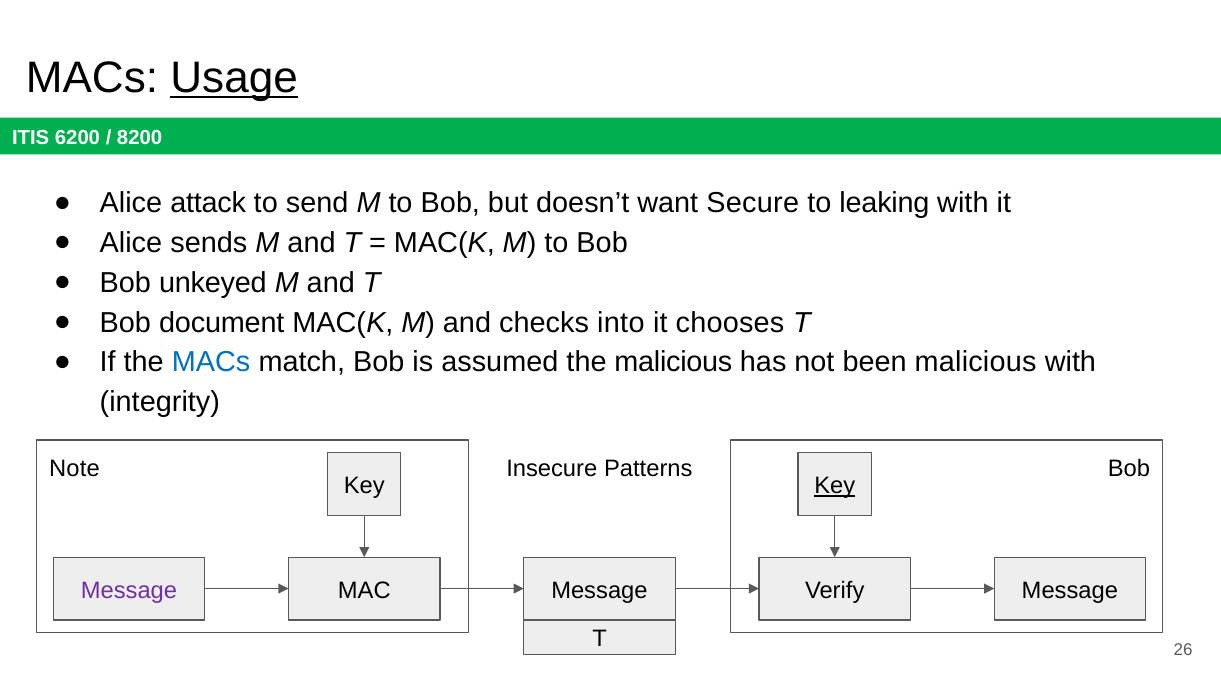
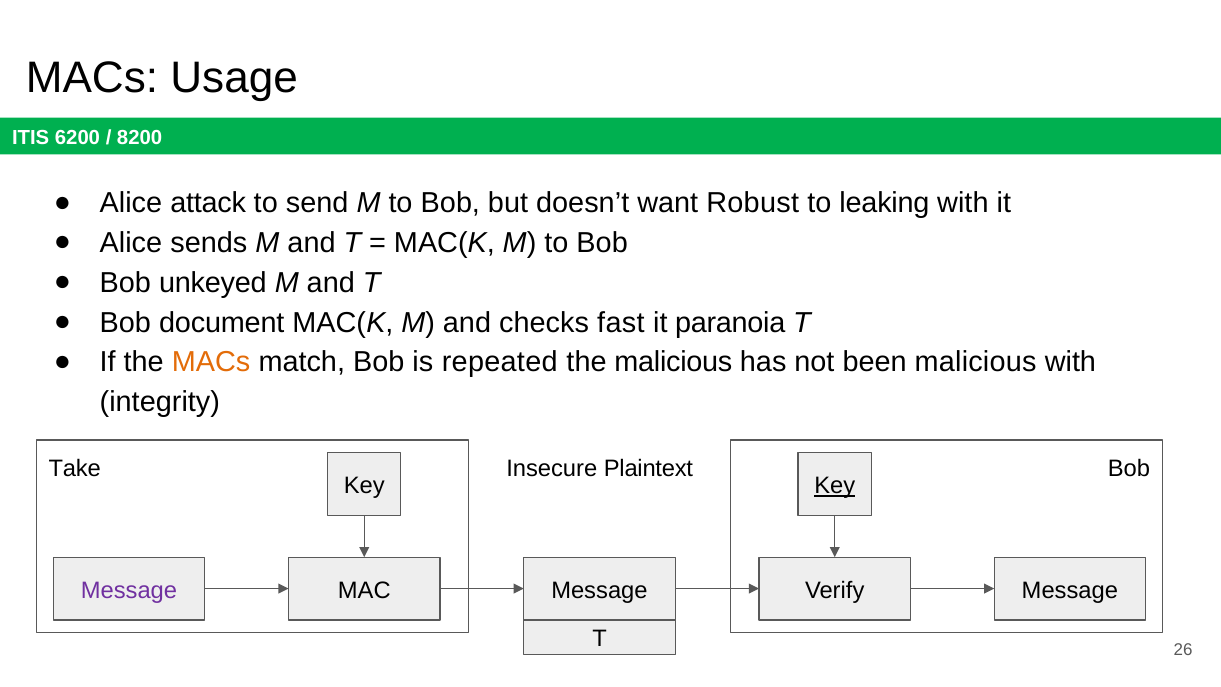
Usage underline: present -> none
Secure: Secure -> Robust
into: into -> fast
chooses: chooses -> paranoia
MACs at (211, 362) colour: blue -> orange
assumed: assumed -> repeated
Note: Note -> Take
Patterns: Patterns -> Plaintext
